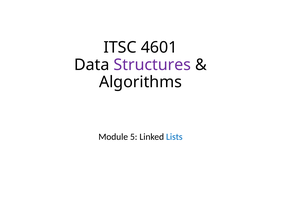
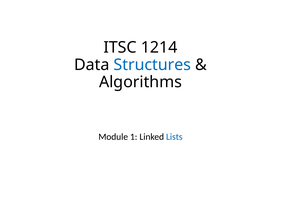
4601: 4601 -> 1214
Structures colour: purple -> blue
5: 5 -> 1
